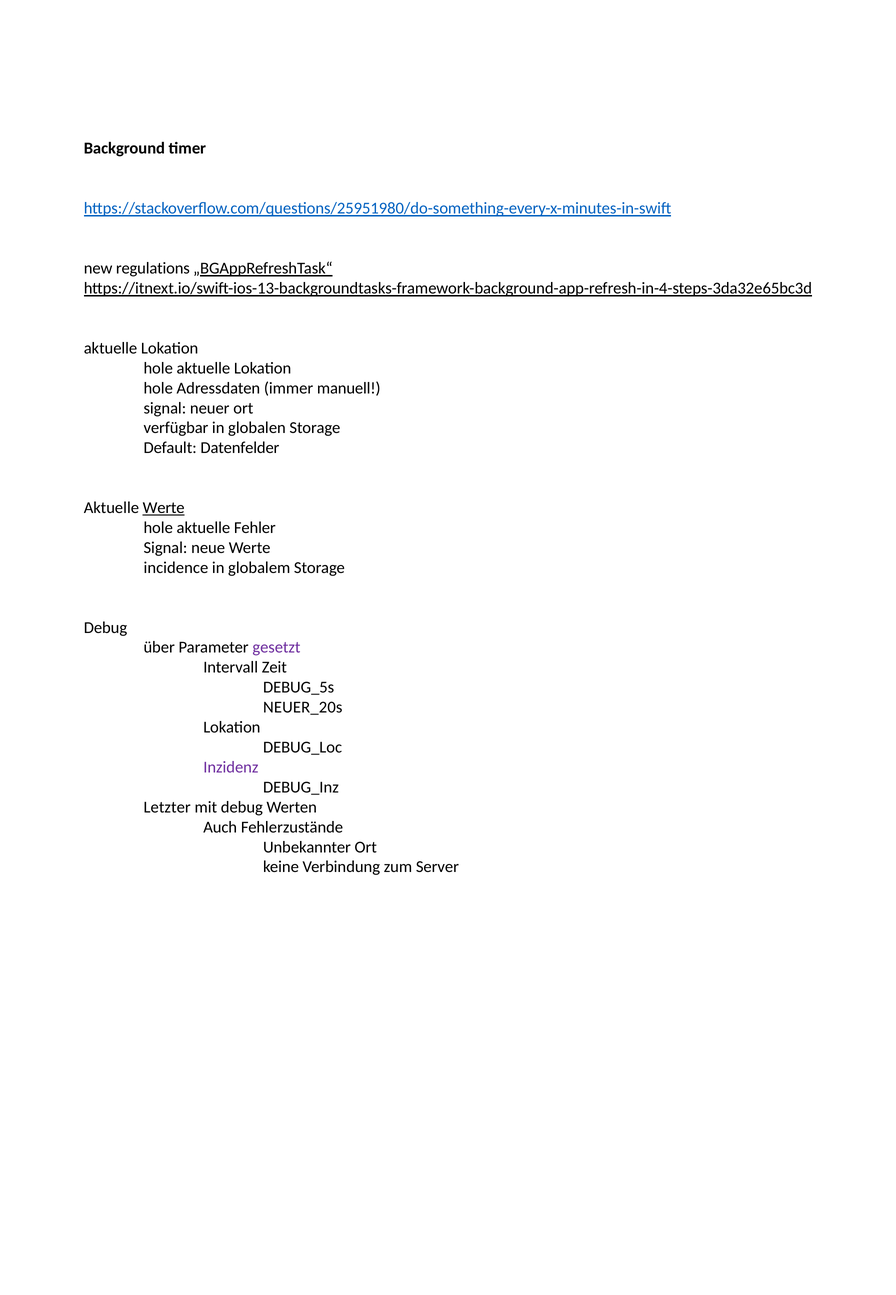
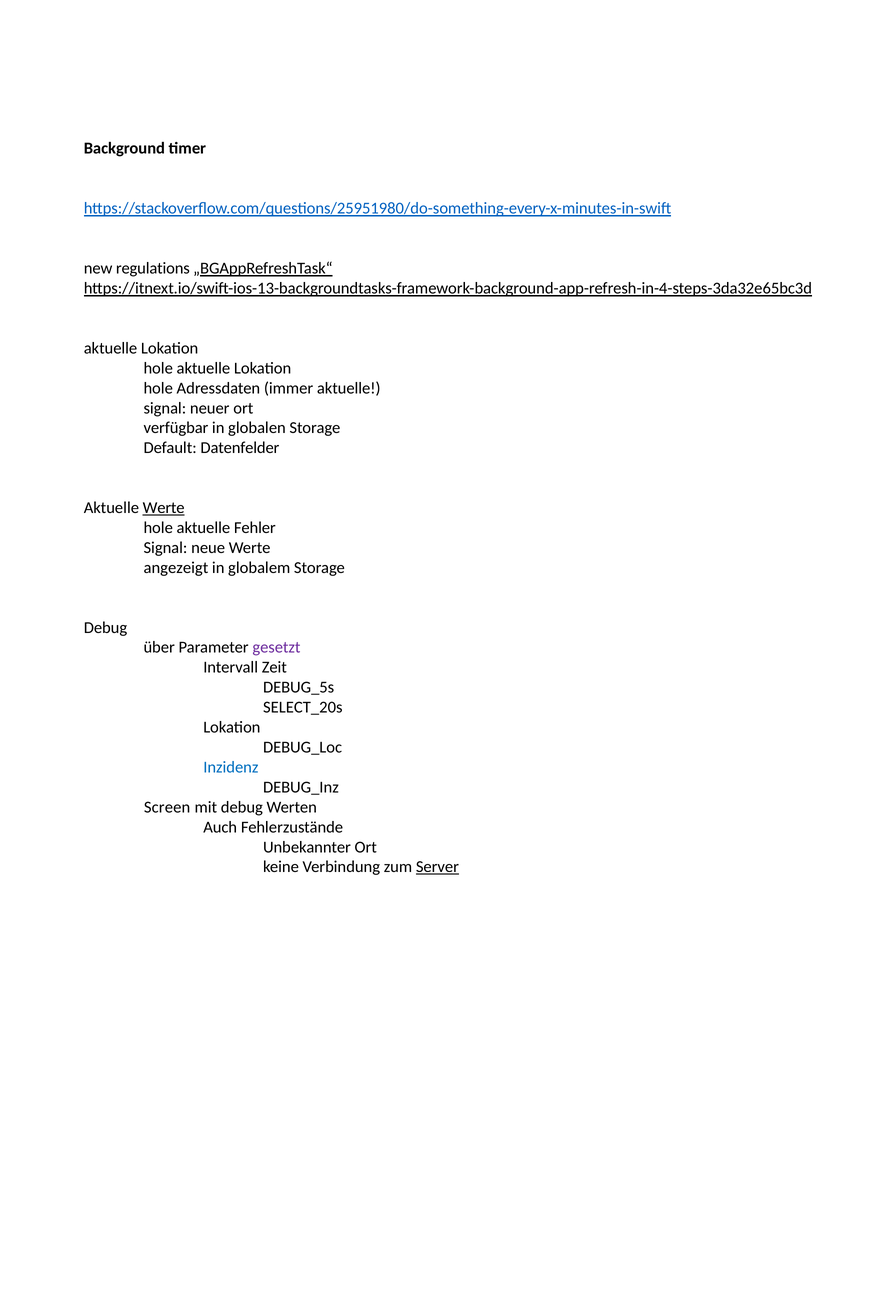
immer manuell: manuell -> aktuelle
incidence: incidence -> angezeigt
NEUER_20s: NEUER_20s -> SELECT_20s
Inzidenz colour: purple -> blue
Letzter: Letzter -> Screen
Server underline: none -> present
